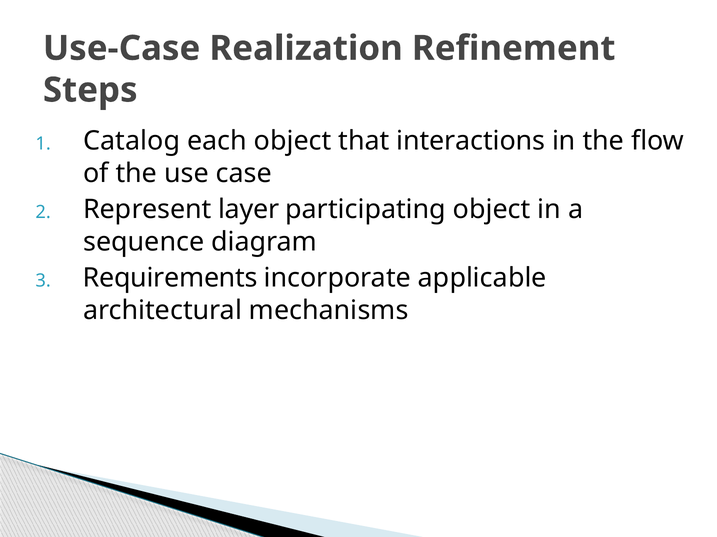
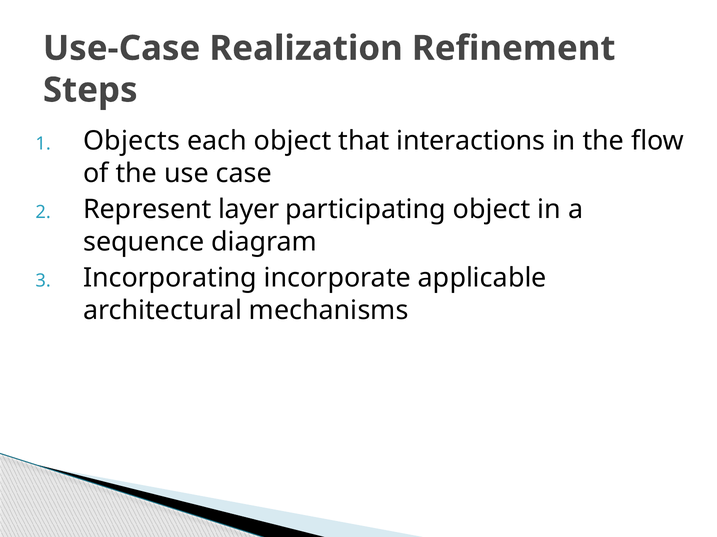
Catalog: Catalog -> Objects
Requirements: Requirements -> Incorporating
